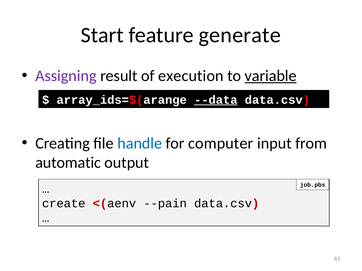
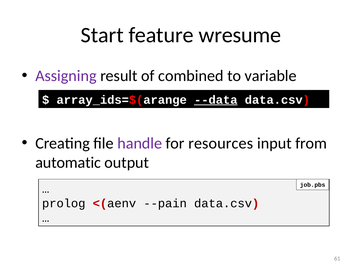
generate: generate -> wresume
execution: execution -> combined
variable underline: present -> none
handle colour: blue -> purple
computer: computer -> resources
create: create -> prolog
